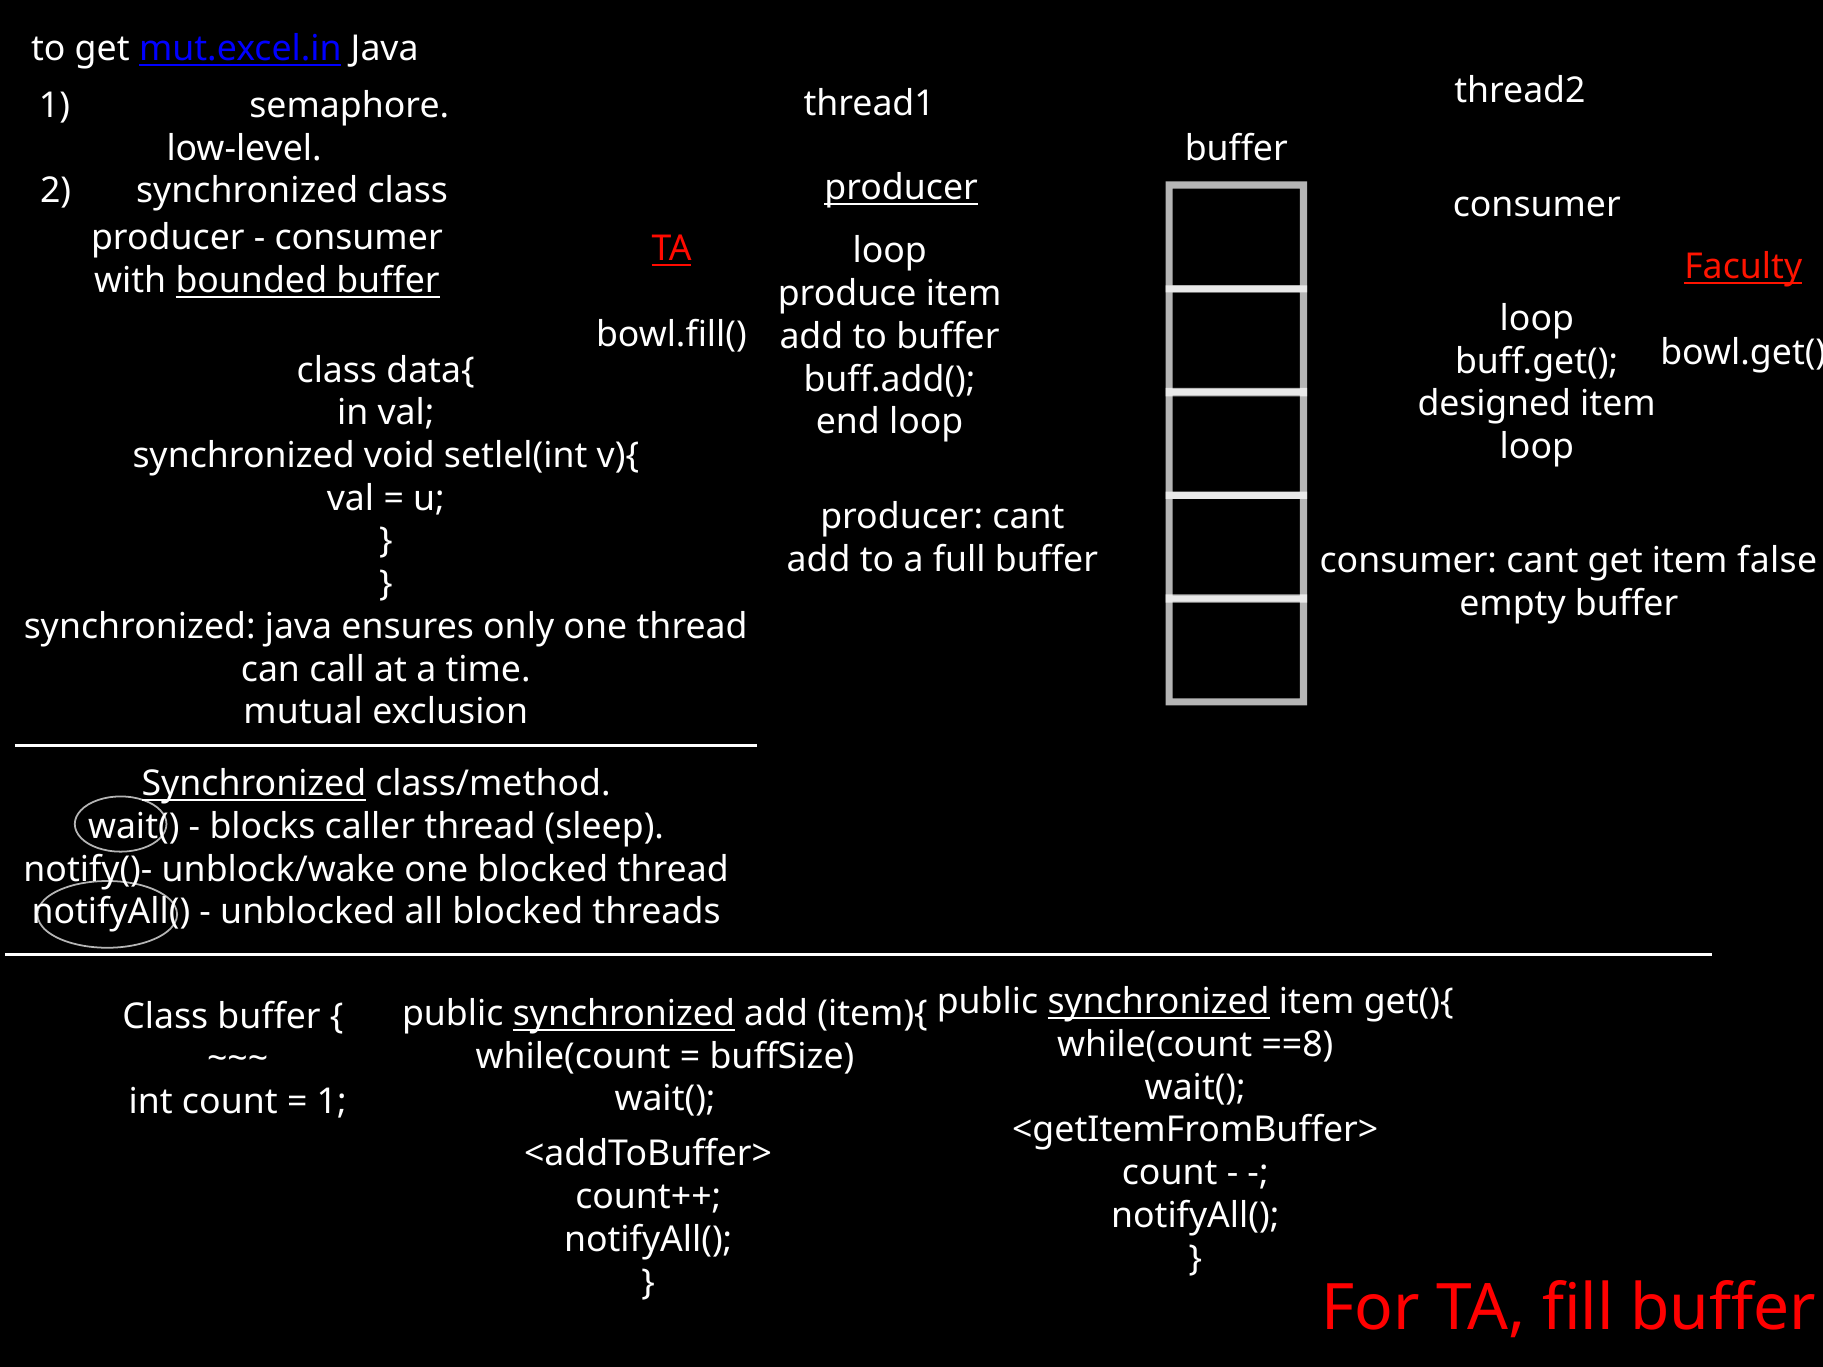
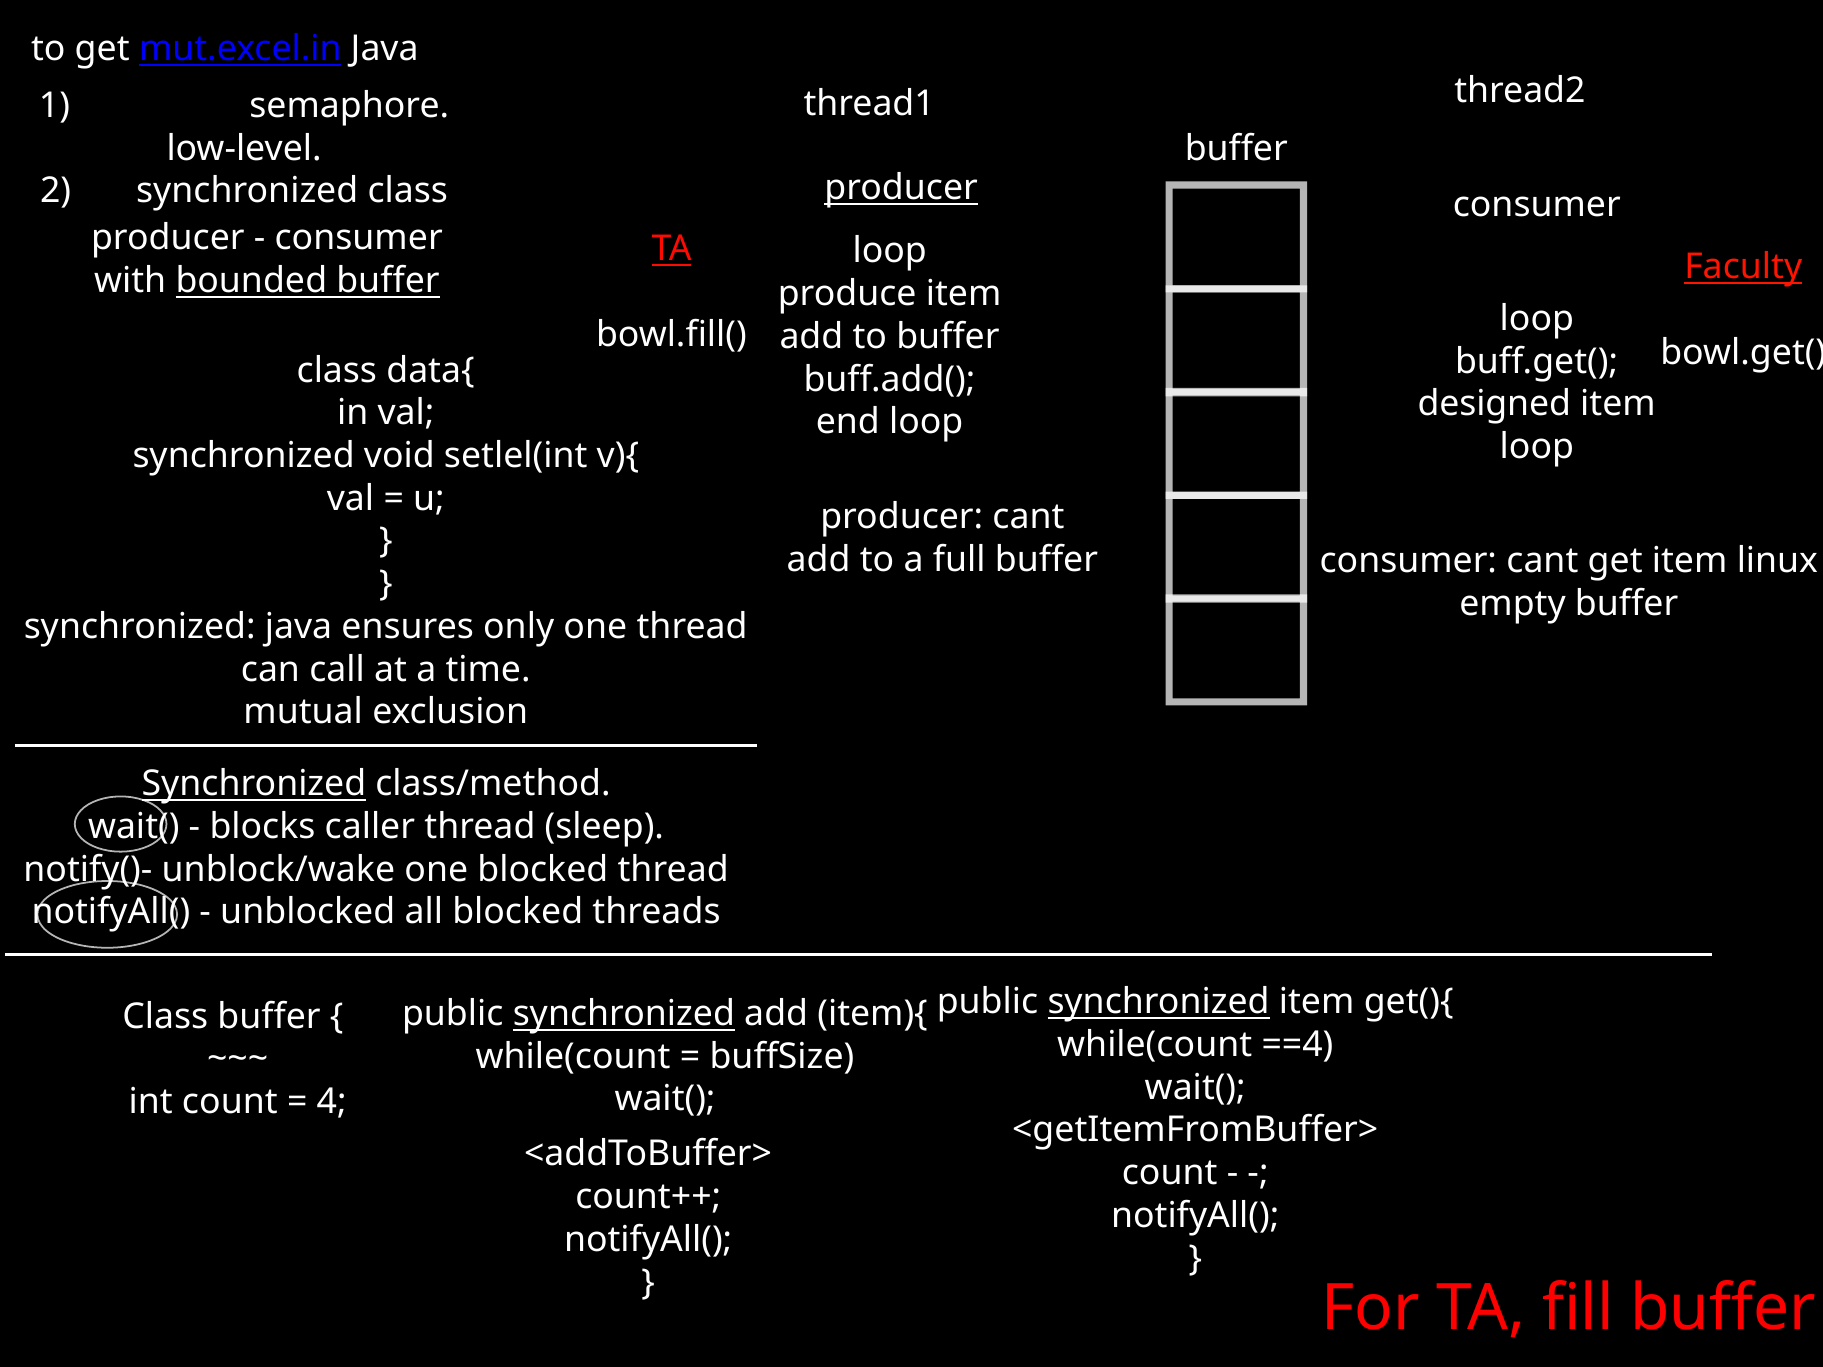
false: false -> linux
==8: ==8 -> ==4
1 at (332, 1102): 1 -> 4
